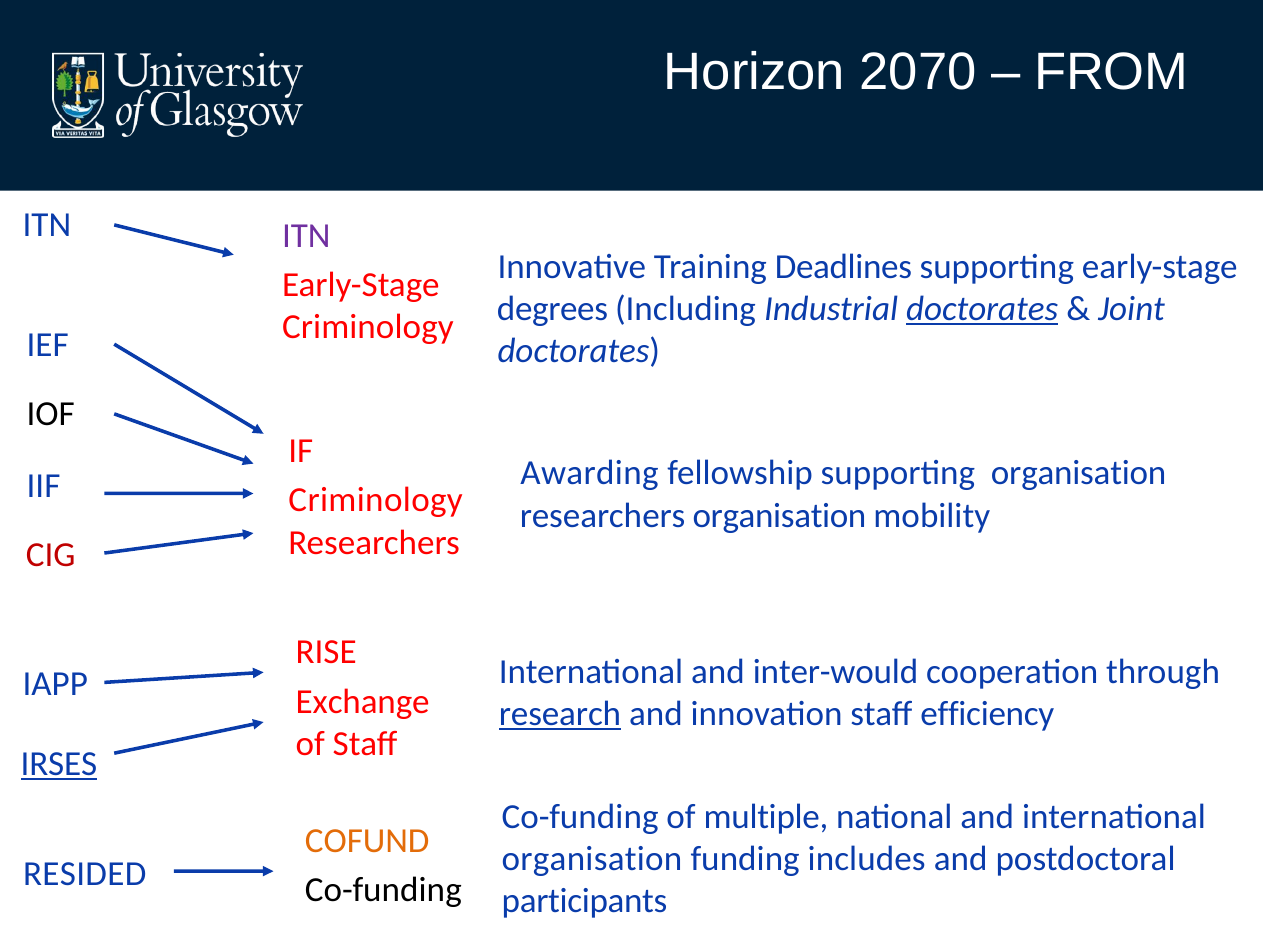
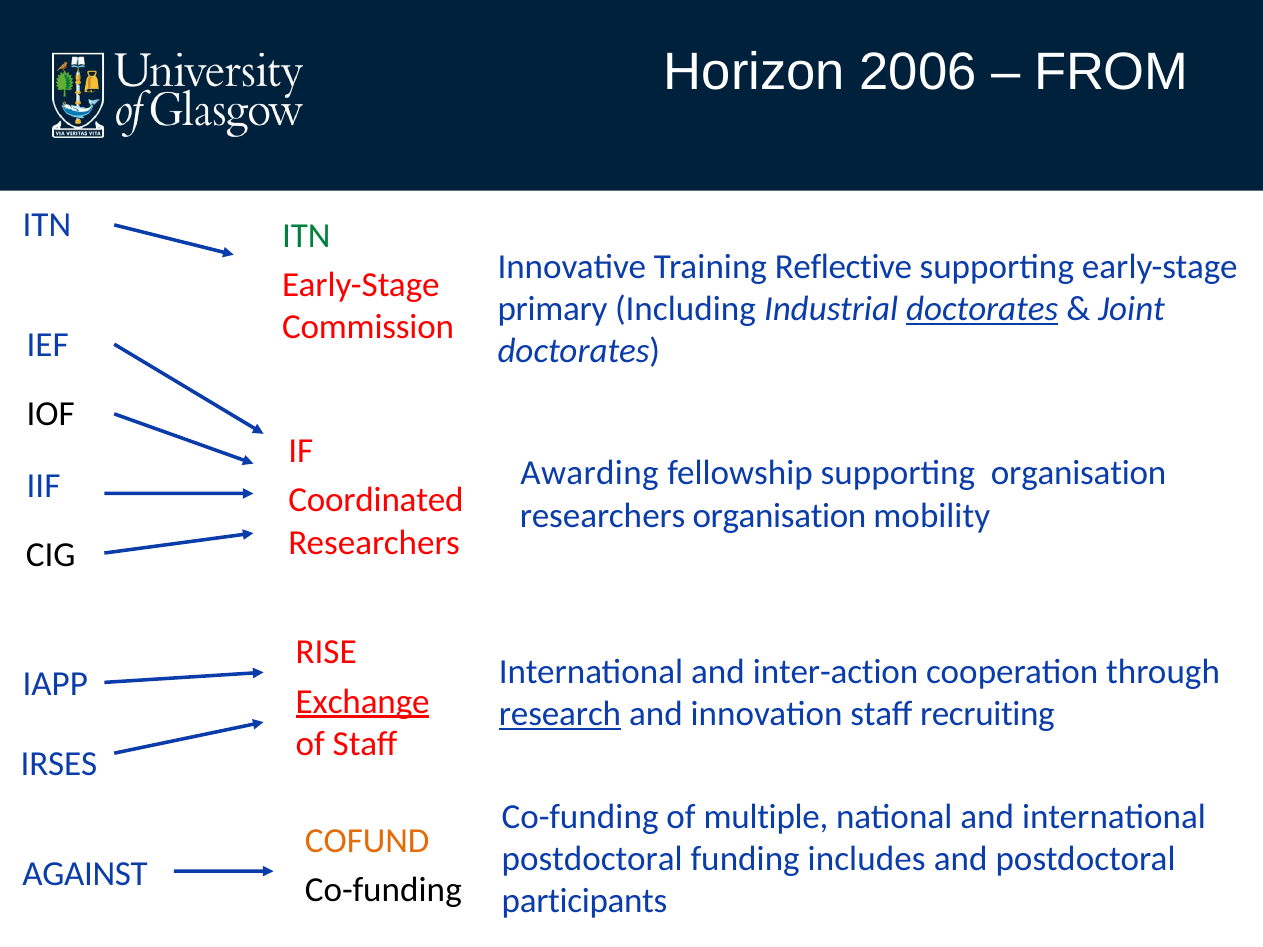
2070: 2070 -> 2006
ITN at (306, 236) colour: purple -> green
Deadlines: Deadlines -> Reflective
degrees: degrees -> primary
Criminology at (368, 327): Criminology -> Commission
Criminology at (376, 501): Criminology -> Coordinated
CIG colour: red -> black
inter-would: inter-would -> inter-action
Exchange underline: none -> present
efficiency: efficiency -> recruiting
IRSES underline: present -> none
organisation at (592, 859): organisation -> postdoctoral
RESIDED: RESIDED -> AGAINST
